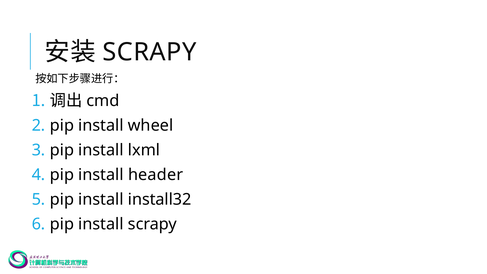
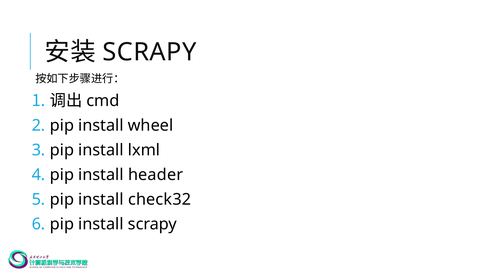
install32: install32 -> check32
